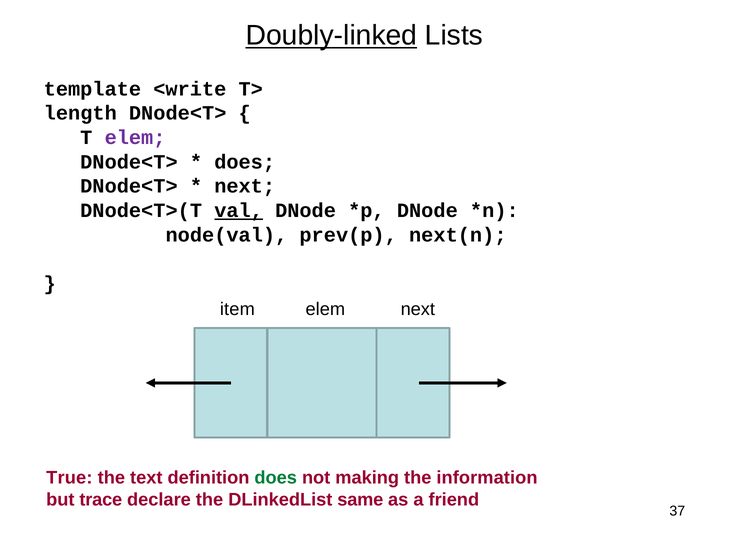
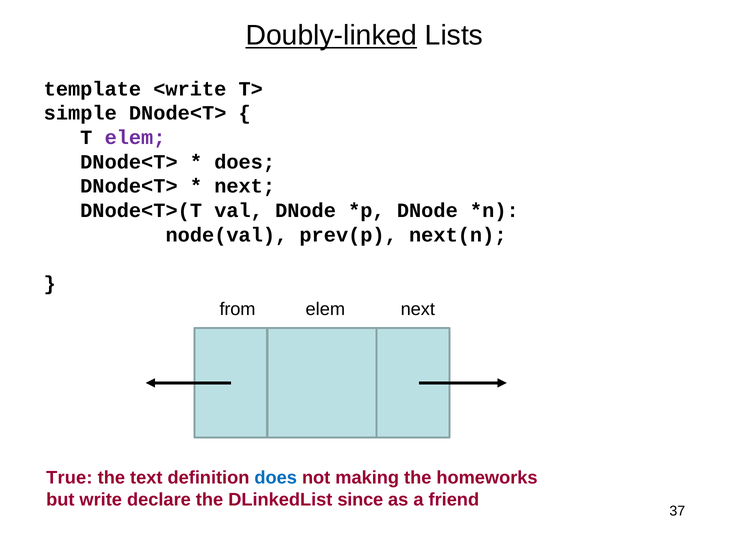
length: length -> simple
val underline: present -> none
item: item -> from
does at (276, 477) colour: green -> blue
information: information -> homeworks
trace: trace -> write
same: same -> since
